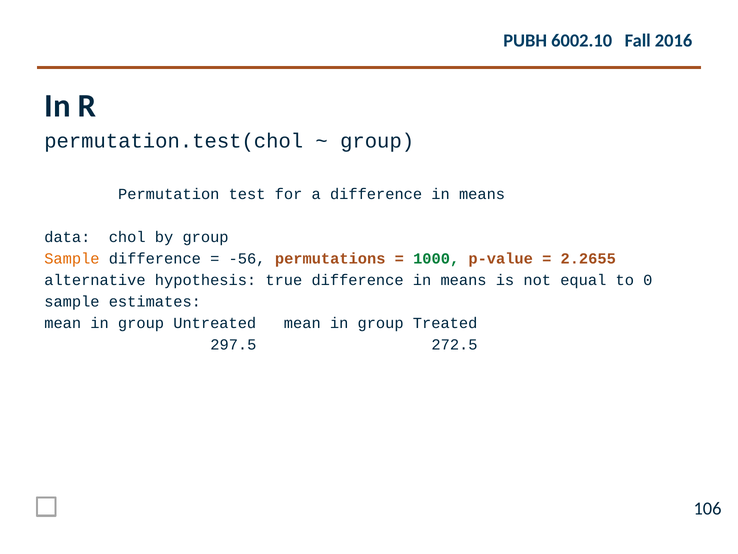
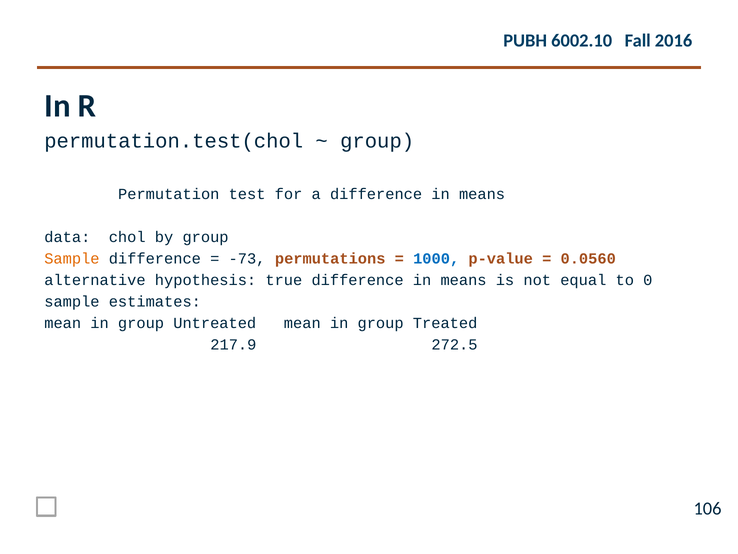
-56: -56 -> -73
1000 colour: green -> blue
2.2655: 2.2655 -> 0.0560
297.5: 297.5 -> 217.9
